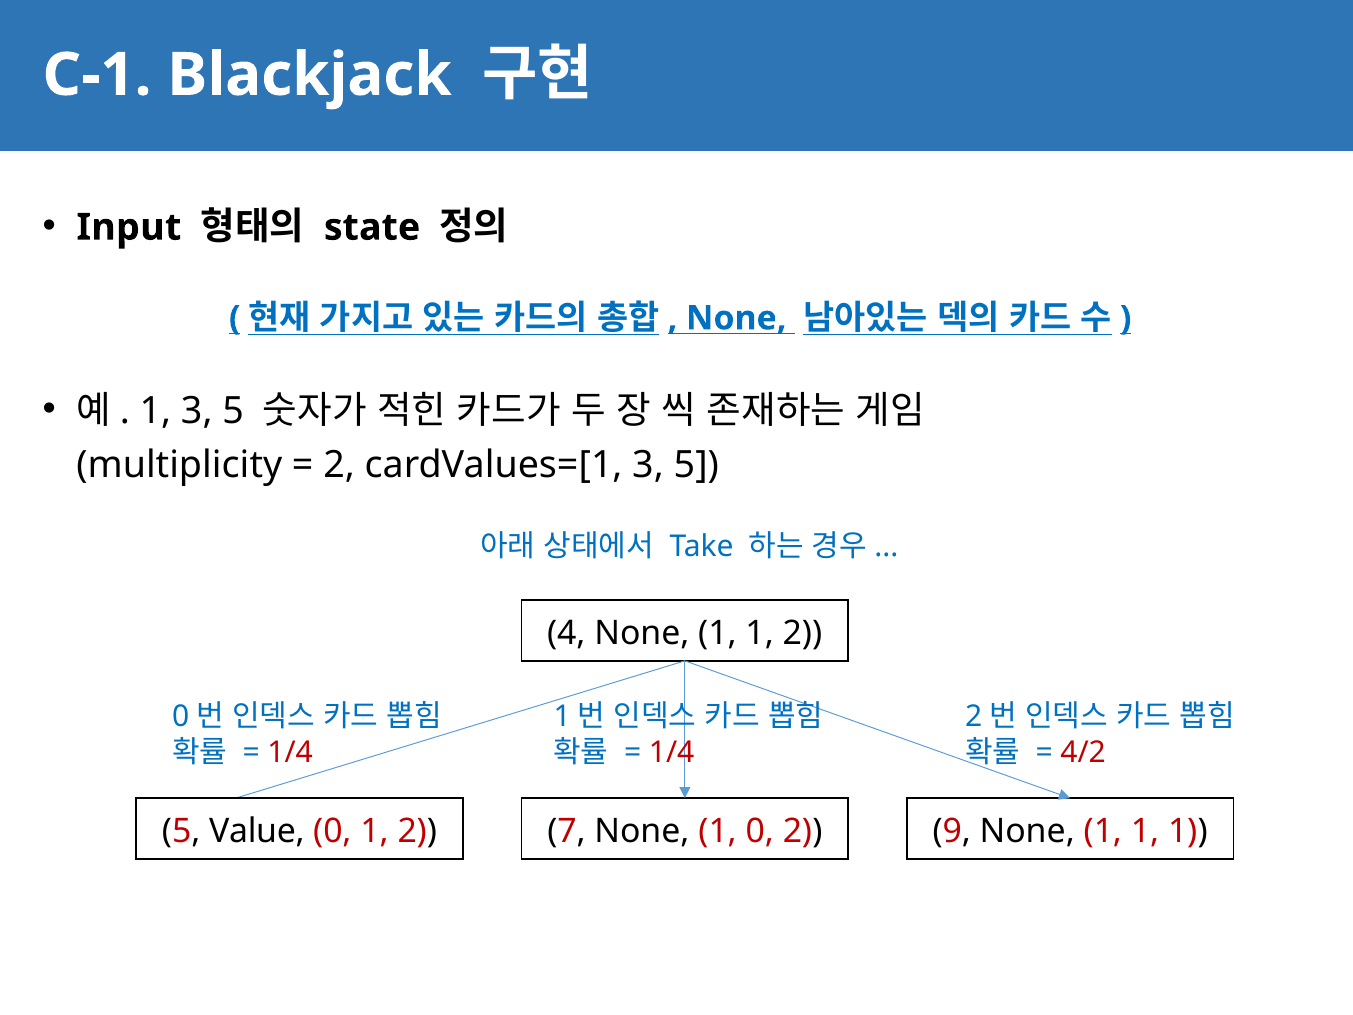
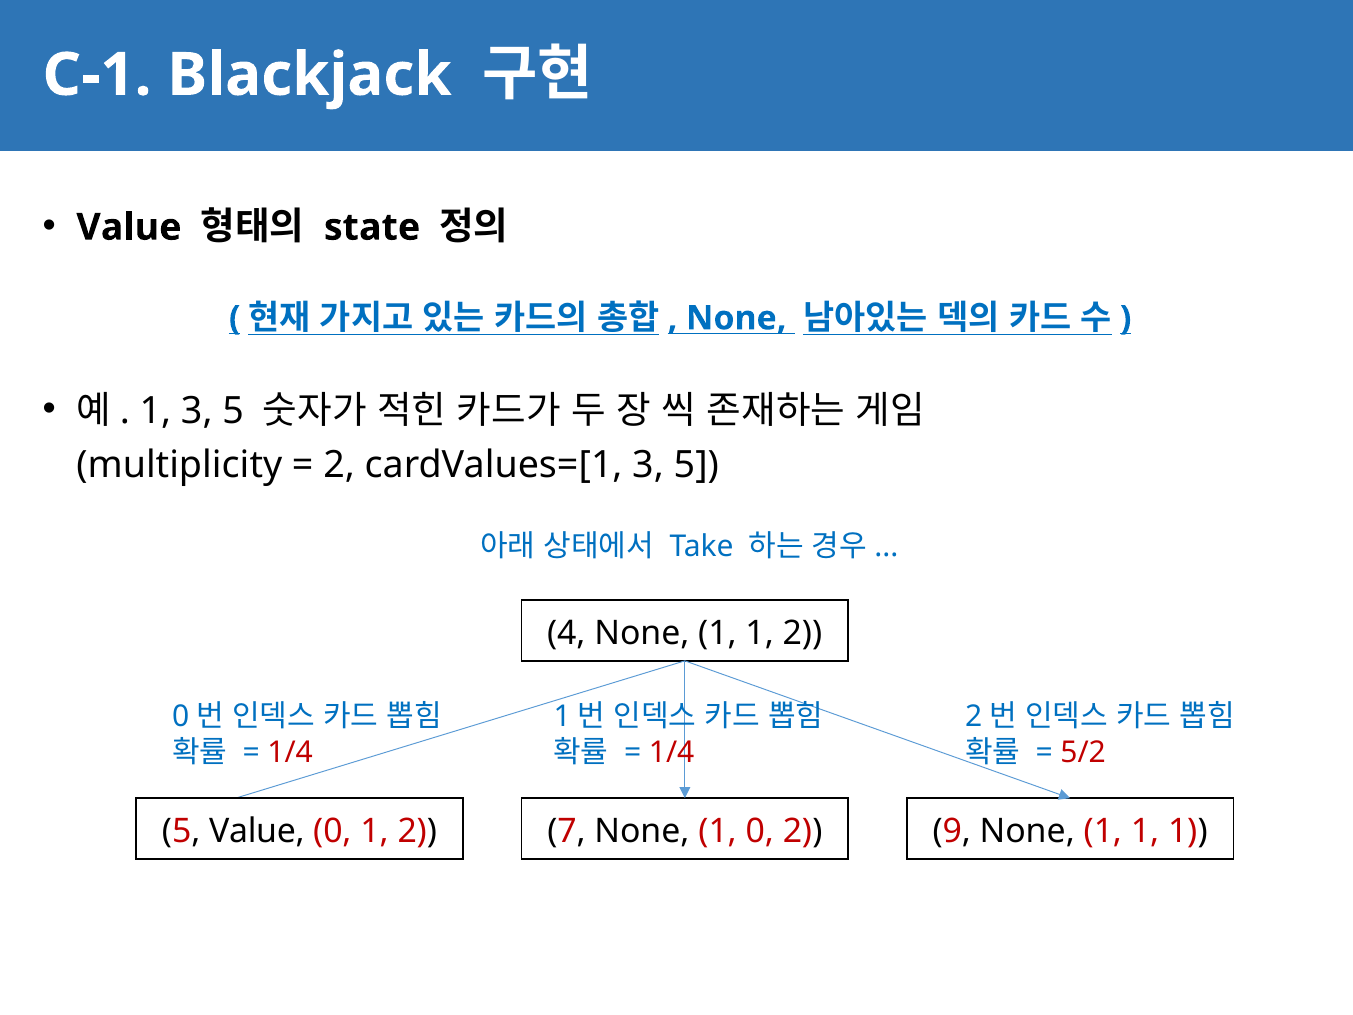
Input at (129, 227): Input -> Value
4/2: 4/2 -> 5/2
